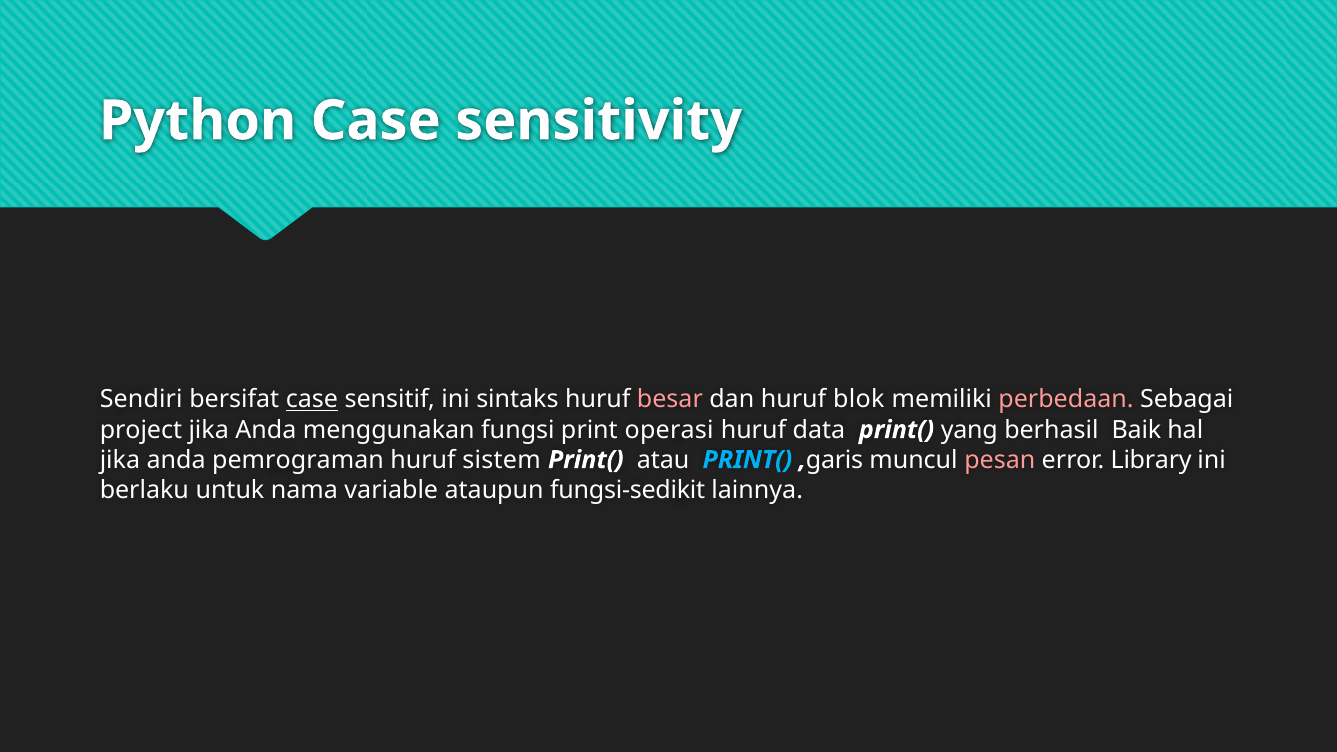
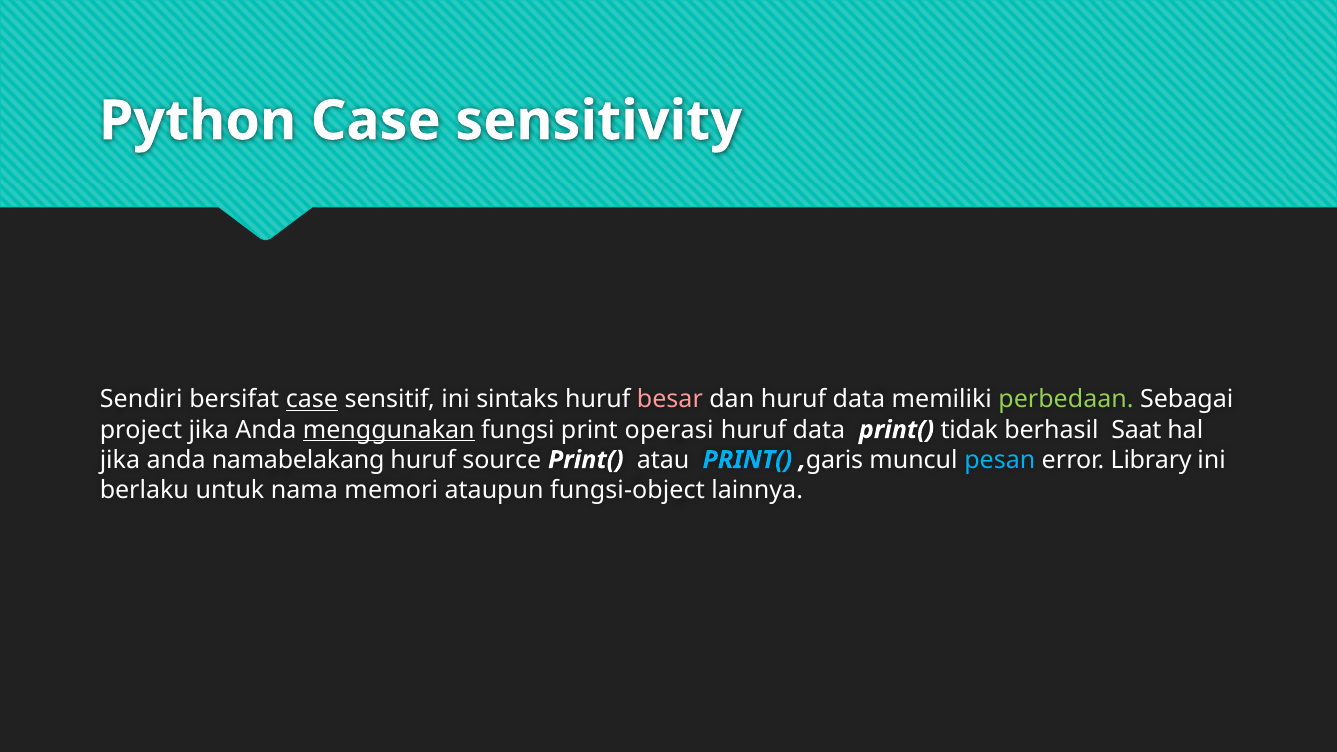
dan huruf blok: blok -> data
perbedaan colour: pink -> light green
menggunakan underline: none -> present
yang: yang -> tidak
Baik: Baik -> Saat
pemrograman: pemrograman -> namabelakang
sistem: sistem -> source
pesan colour: pink -> light blue
variable: variable -> memori
fungsi-sedikit: fungsi-sedikit -> fungsi-object
